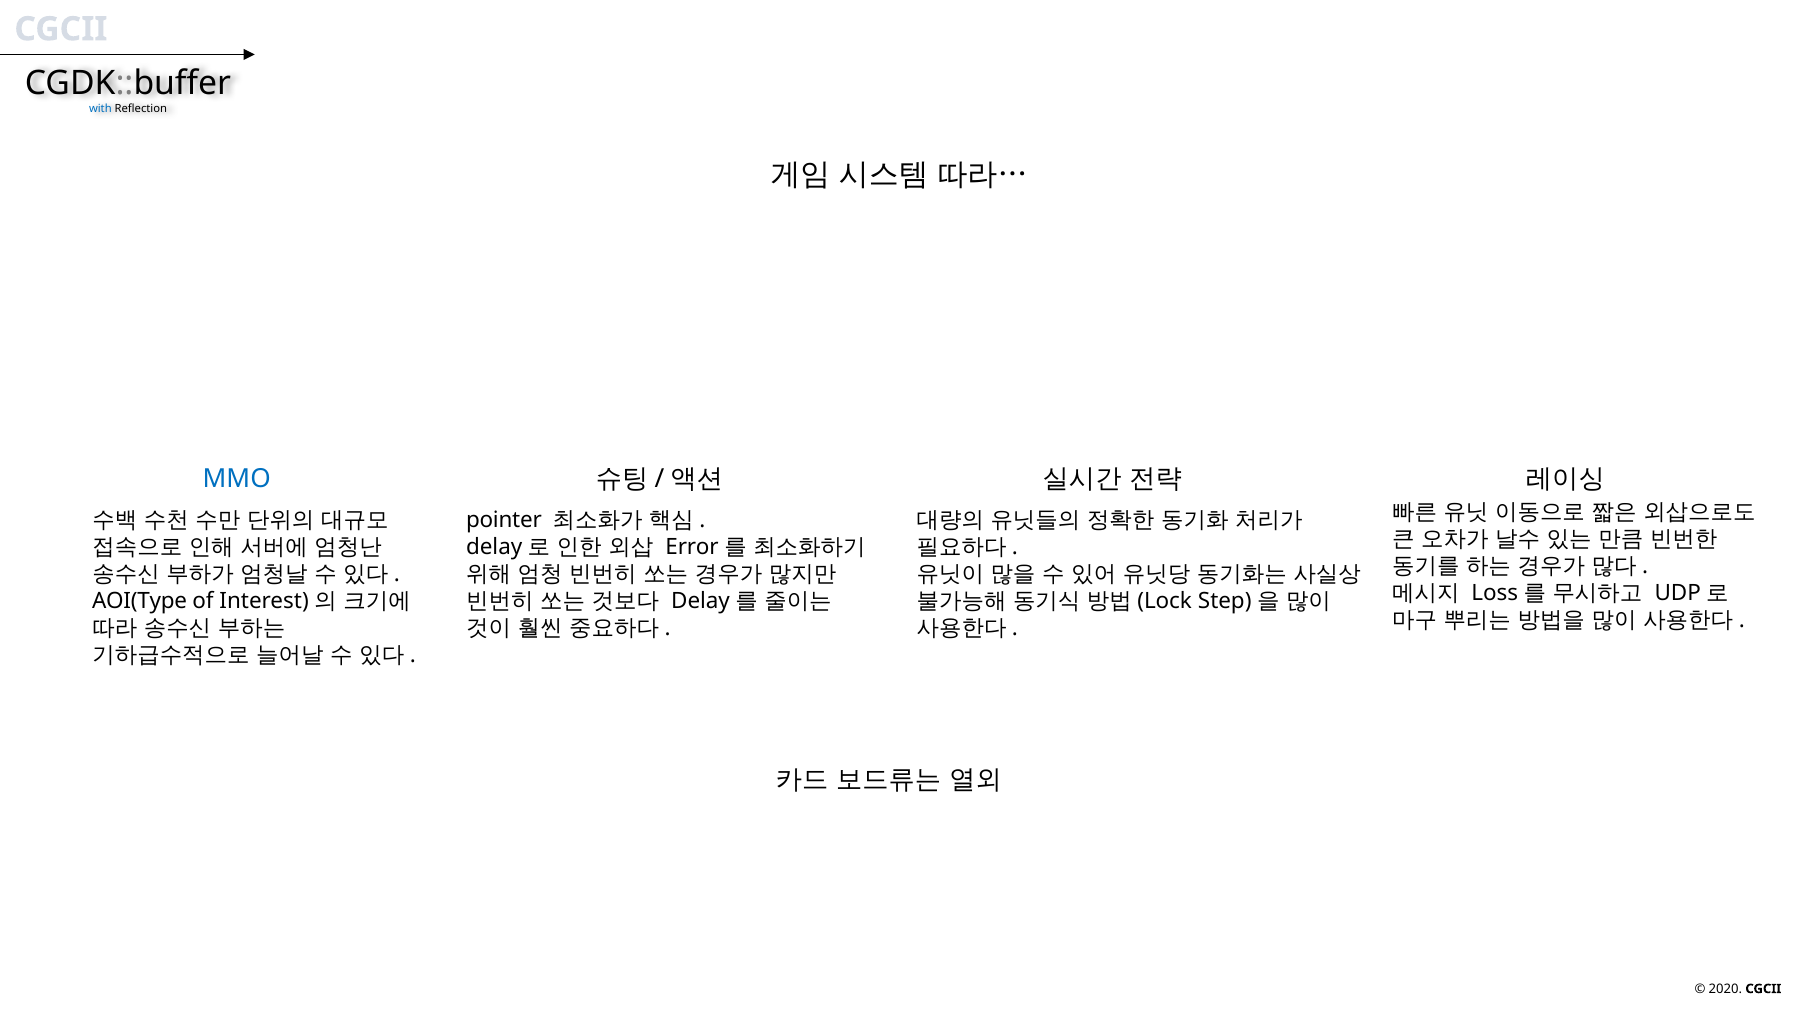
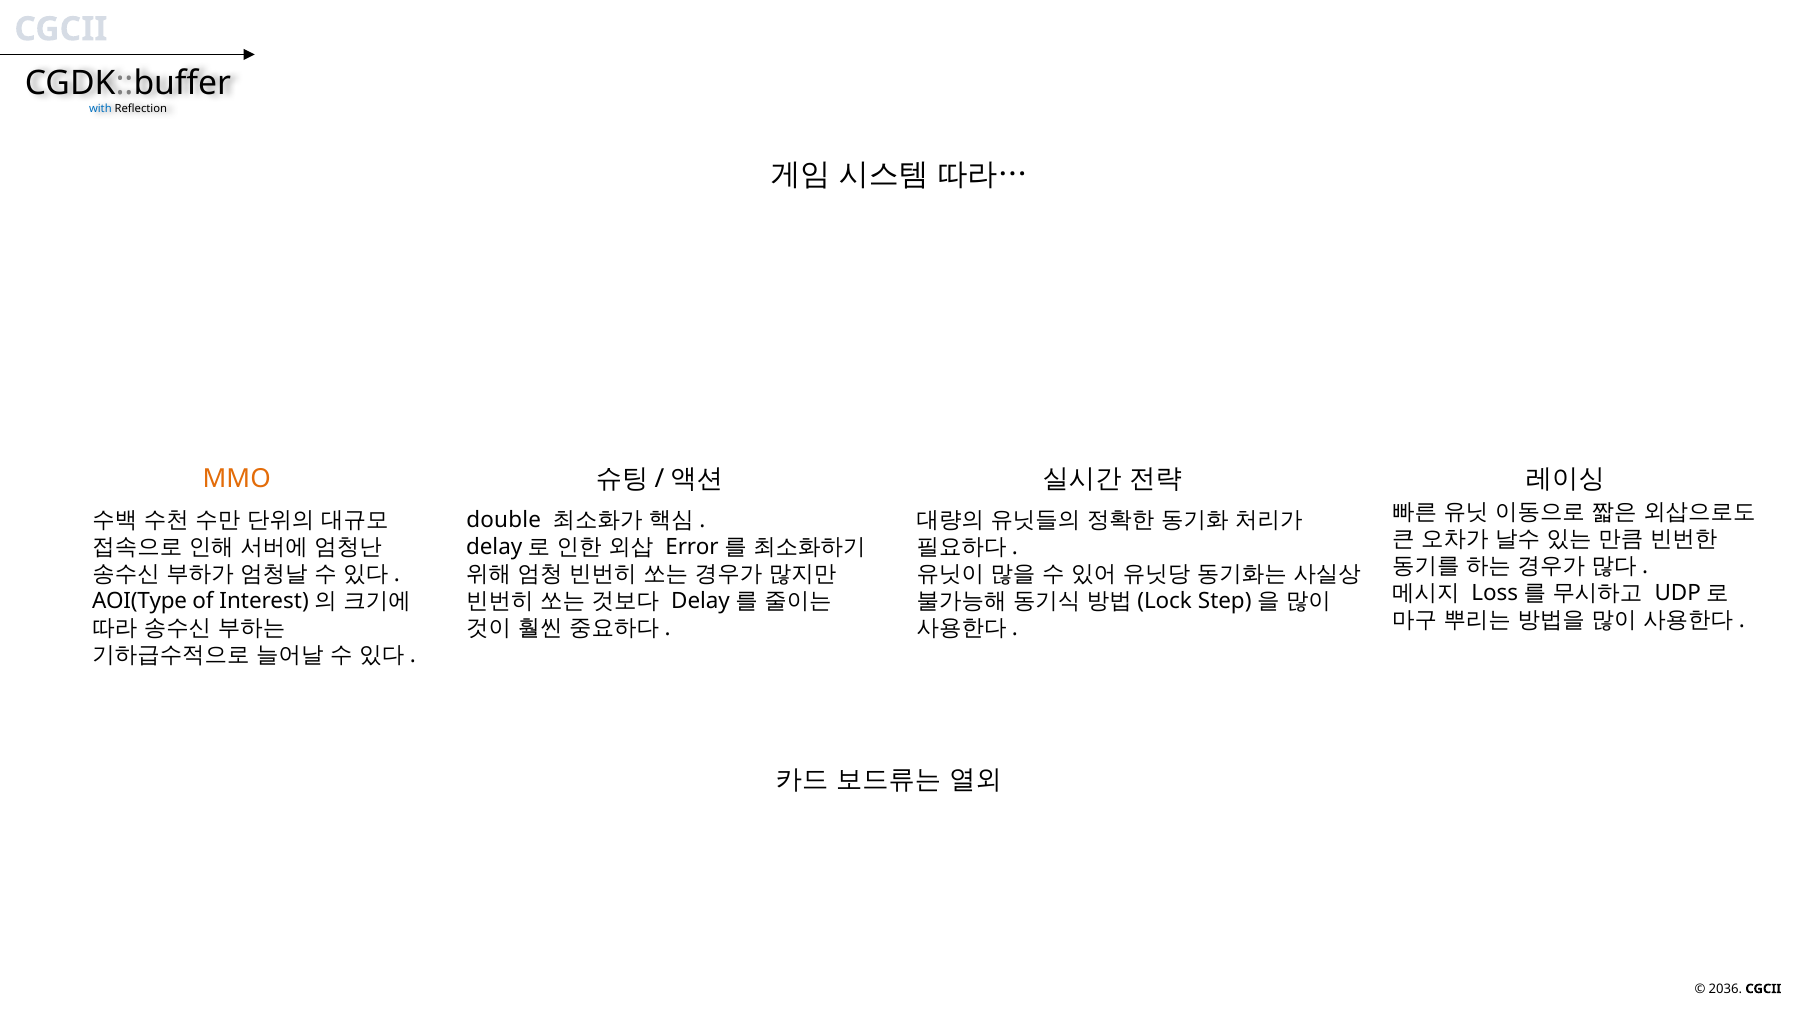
MMO colour: blue -> orange
pointer: pointer -> double
2020: 2020 -> 2036
